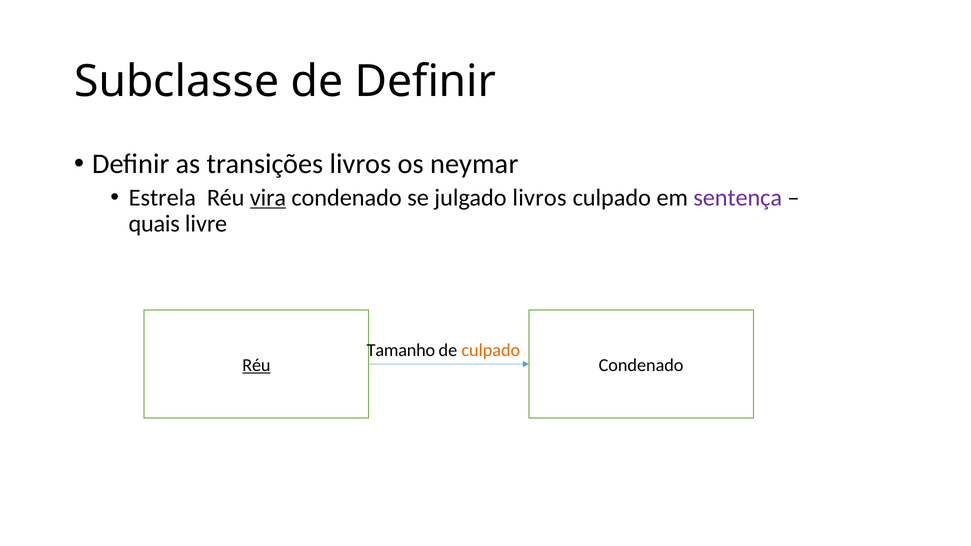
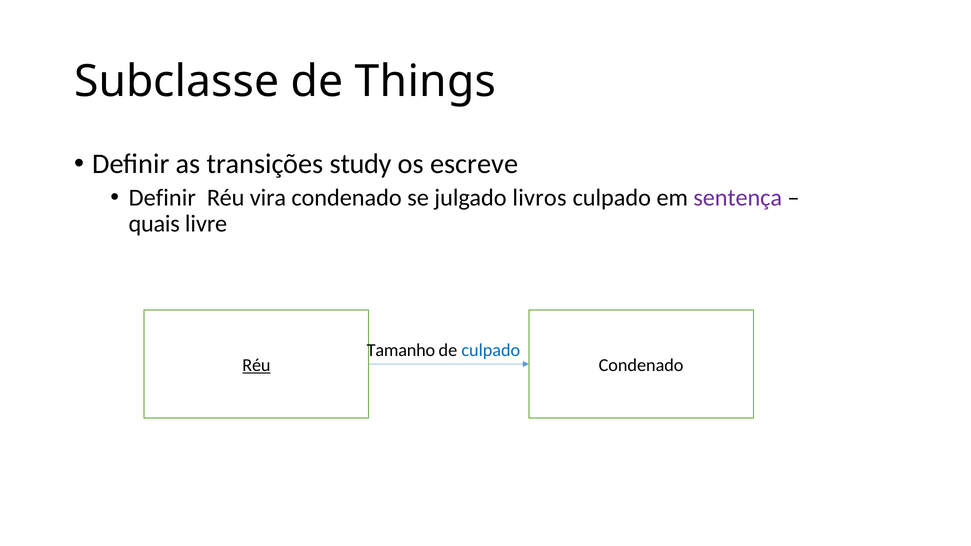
de Definir: Definir -> Things
transições livros: livros -> study
neymar: neymar -> escreve
Estrela at (162, 198): Estrela -> Definir
vira underline: present -> none
culpado at (491, 351) colour: orange -> blue
